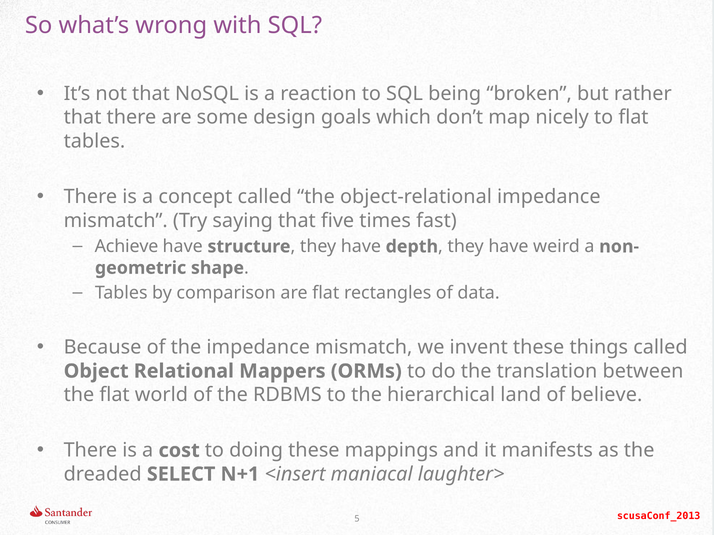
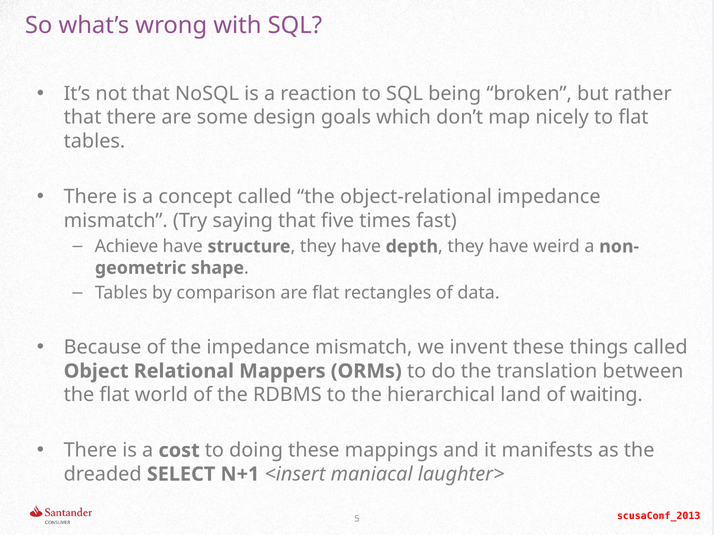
believe: believe -> waiting
